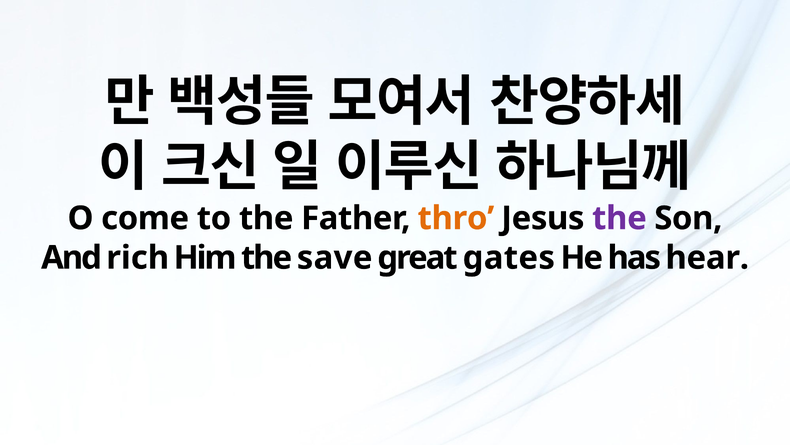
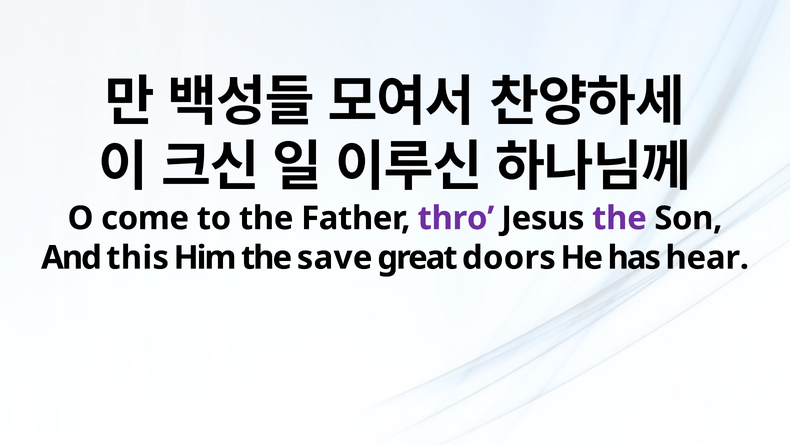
thro colour: orange -> purple
rich: rich -> this
gates: gates -> doors
